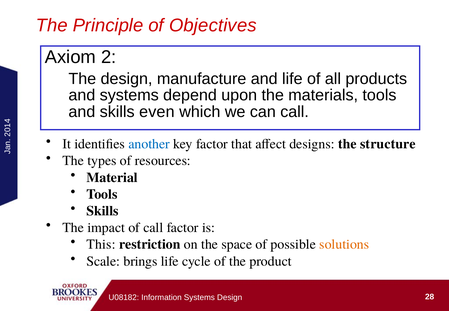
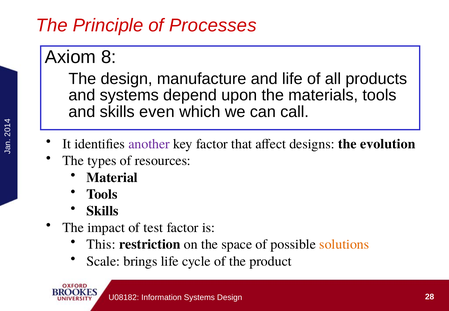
Objectives: Objectives -> Processes
Axiom 2: 2 -> 8
another colour: blue -> purple
structure: structure -> evolution
of call: call -> test
